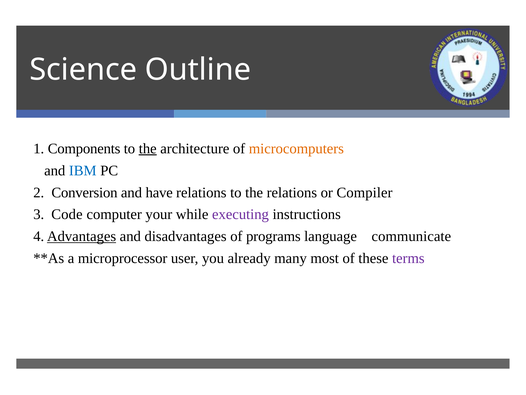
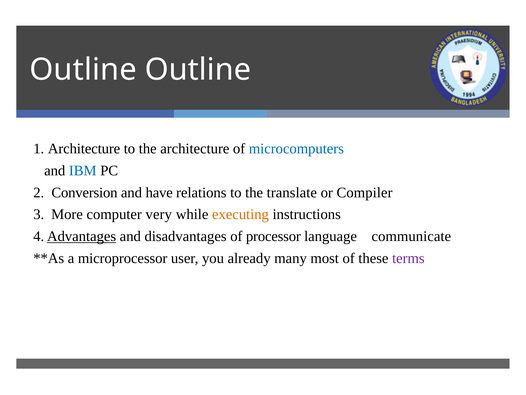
Science at (83, 70): Science -> Outline
1 Components: Components -> Architecture
the at (148, 148) underline: present -> none
microcomputers colour: orange -> blue
the relations: relations -> translate
Code: Code -> More
your: your -> very
executing colour: purple -> orange
programs: programs -> processor
